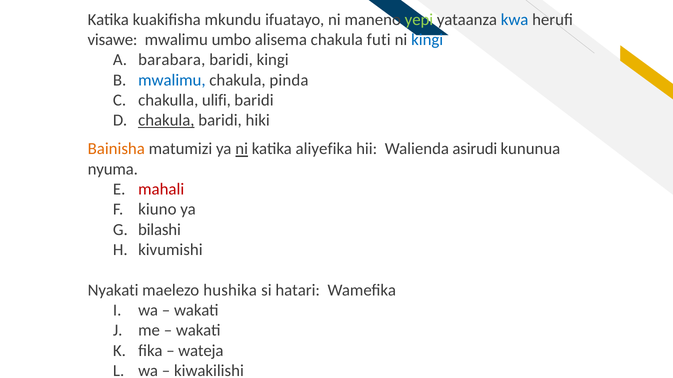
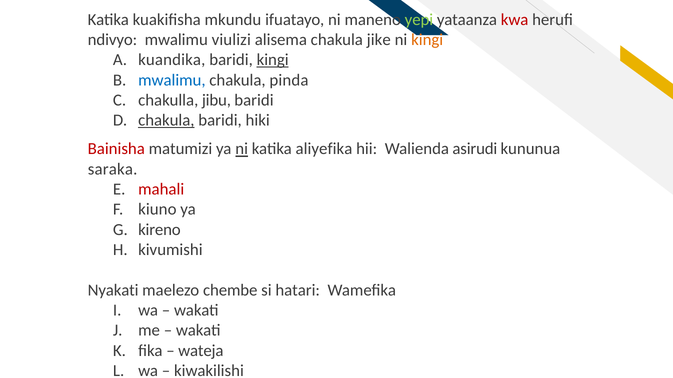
kwa colour: blue -> red
visawe: visawe -> ndivyo
umbo: umbo -> viulizi
futi: futi -> jike
kingi at (427, 40) colour: blue -> orange
barabara: barabara -> kuandika
kingi at (273, 60) underline: none -> present
ulifi: ulifi -> jibu
Bainisha colour: orange -> red
nyuma: nyuma -> saraka
bilashi: bilashi -> kireno
hushika: hushika -> chembe
